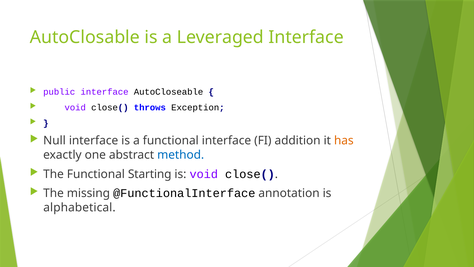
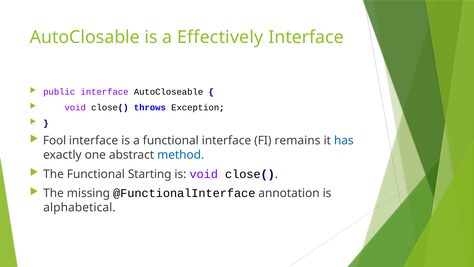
Leveraged: Leveraged -> Effectively
Null: Null -> Fool
addition: addition -> remains
has colour: orange -> blue
